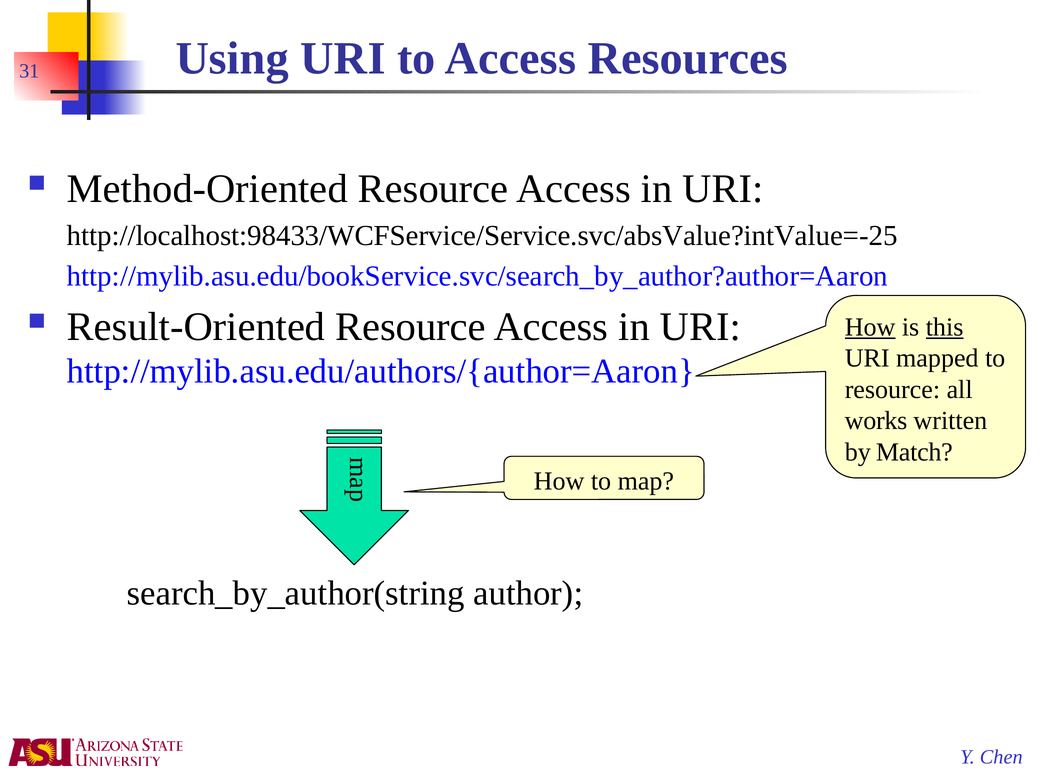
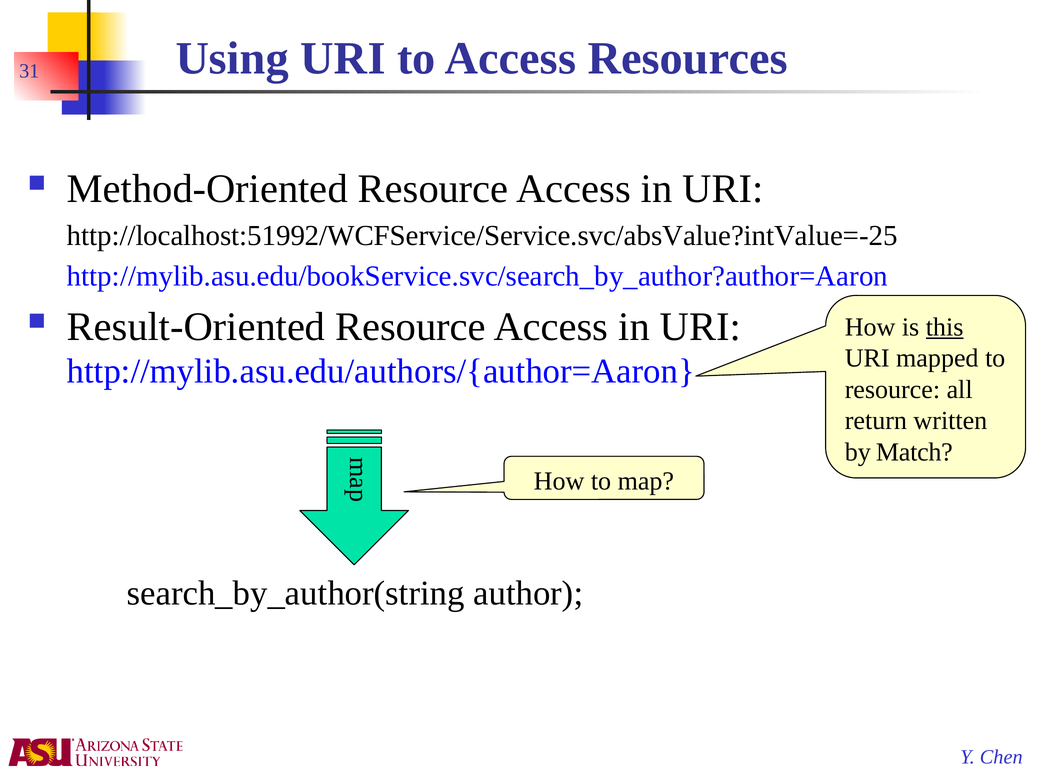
http://localhost:98433/WCFService/Service.svc/absValue?intValue=-25: http://localhost:98433/WCFService/Service.svc/absValue?intValue=-25 -> http://localhost:51992/WCFService/Service.svc/absValue?intValue=-25
How at (870, 327) underline: present -> none
works: works -> return
